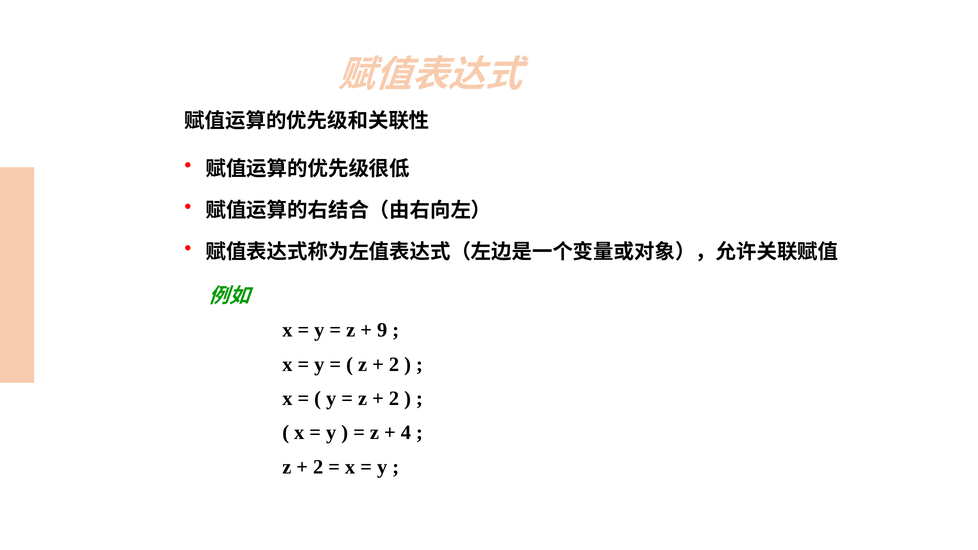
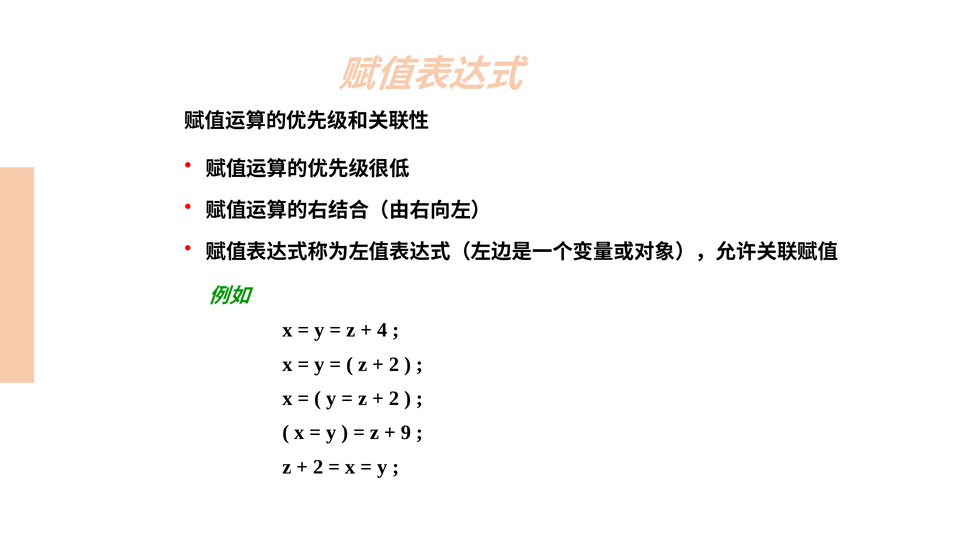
9: 9 -> 4
4: 4 -> 9
